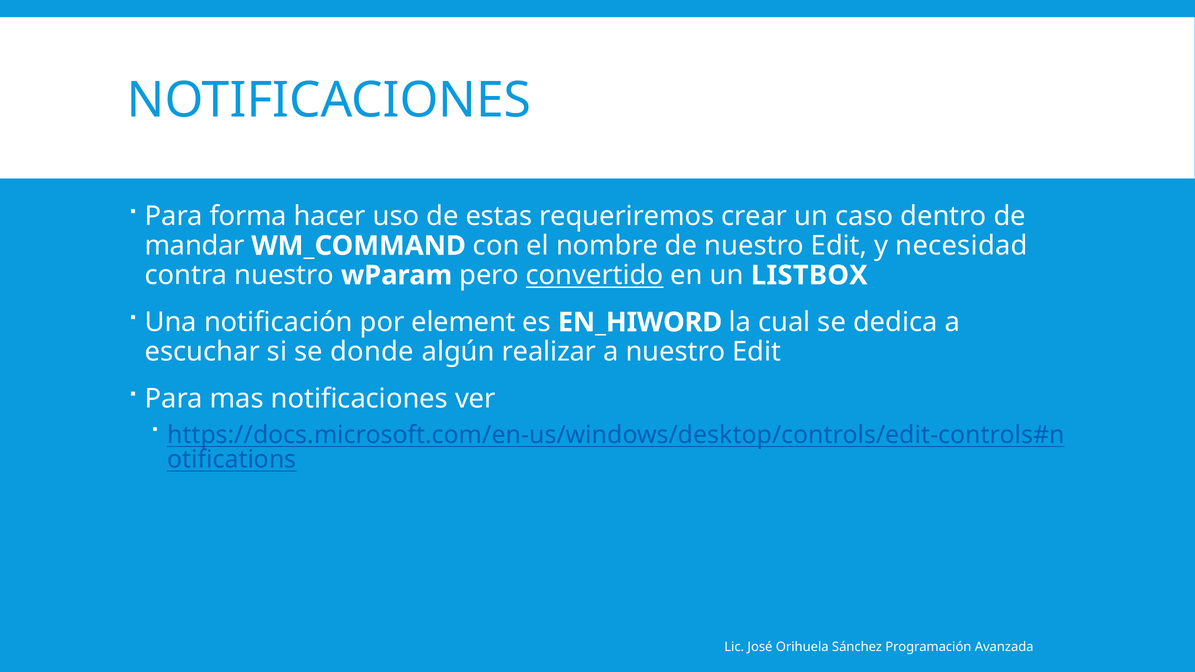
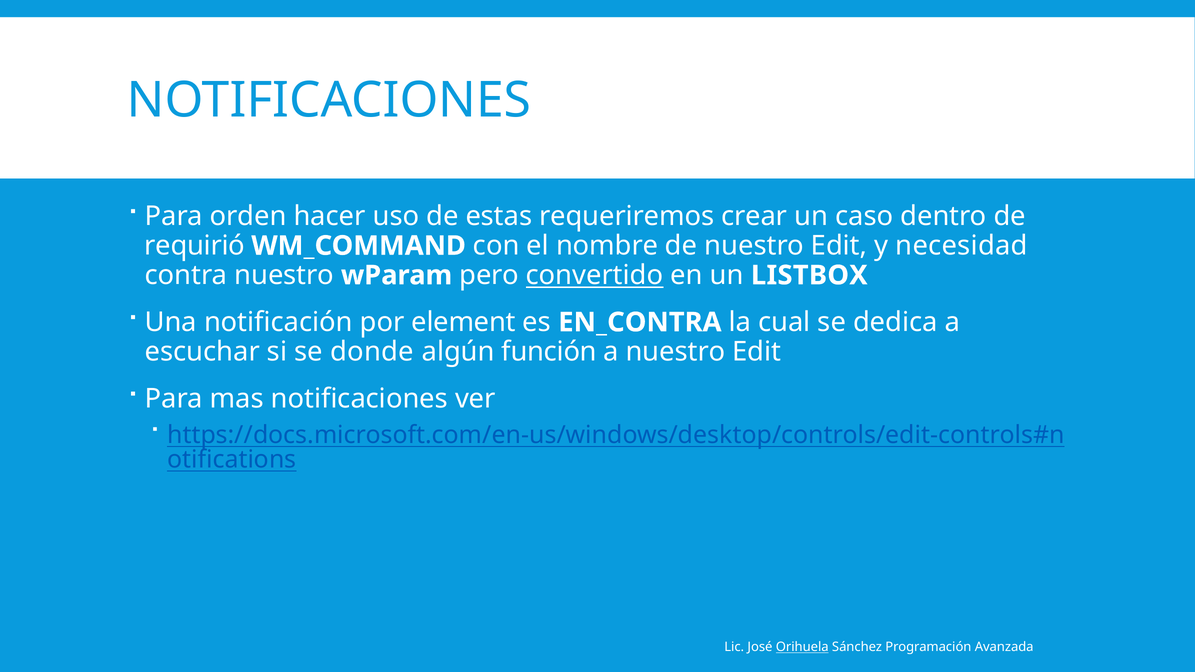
forma: forma -> orden
mandar: mandar -> requirió
EN_HIWORD: EN_HIWORD -> EN_CONTRA
realizar: realizar -> función
Orihuela underline: none -> present
